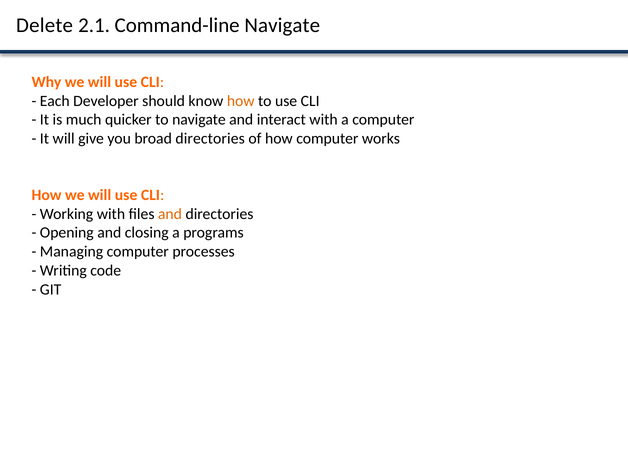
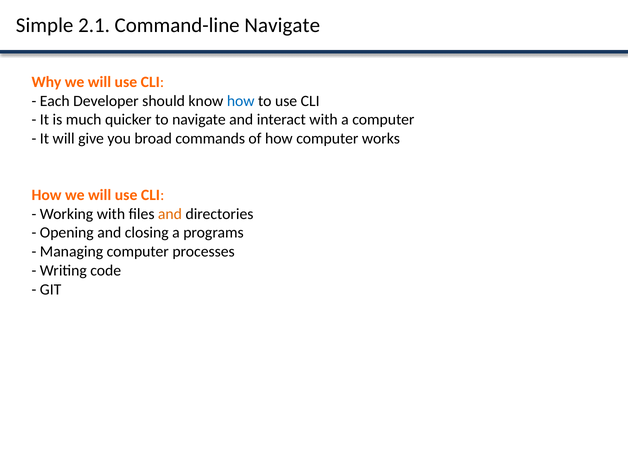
Delete: Delete -> Simple
how at (241, 101) colour: orange -> blue
broad directories: directories -> commands
